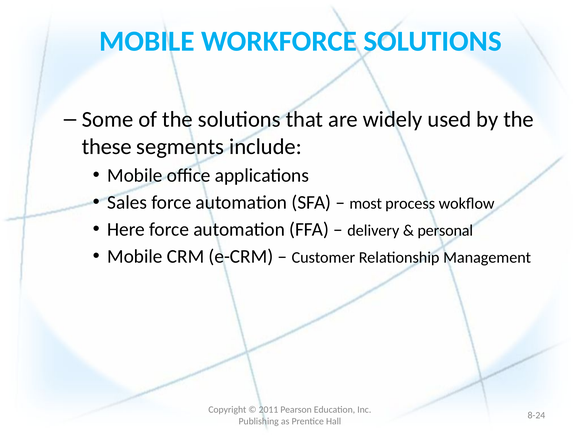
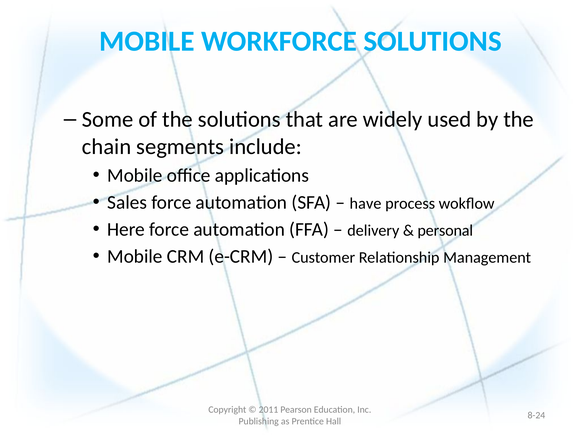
these: these -> chain
most: most -> have
